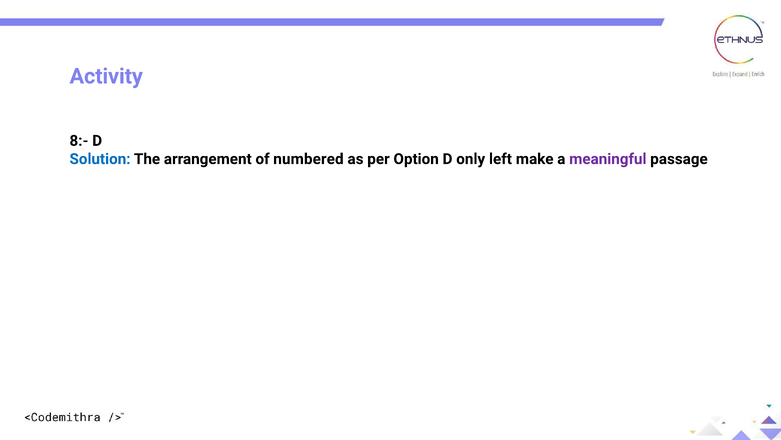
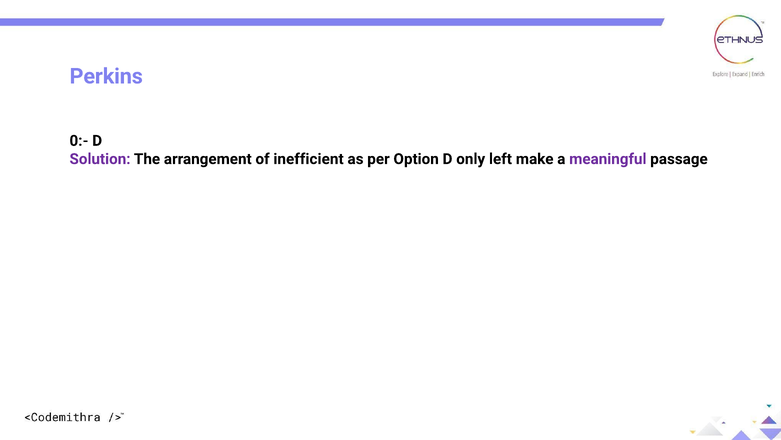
Activity: Activity -> Perkins
8:-: 8:- -> 0:-
Solution colour: blue -> purple
numbered: numbered -> inefficient
